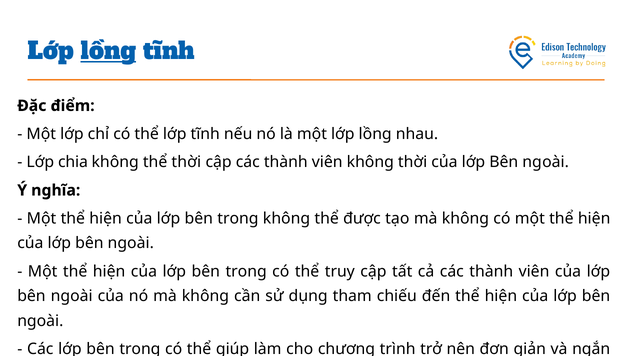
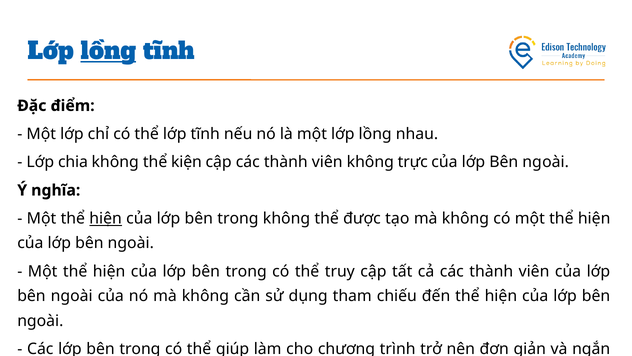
thể thời: thời -> kiện
không thời: thời -> trực
hiện at (106, 218) underline: none -> present
